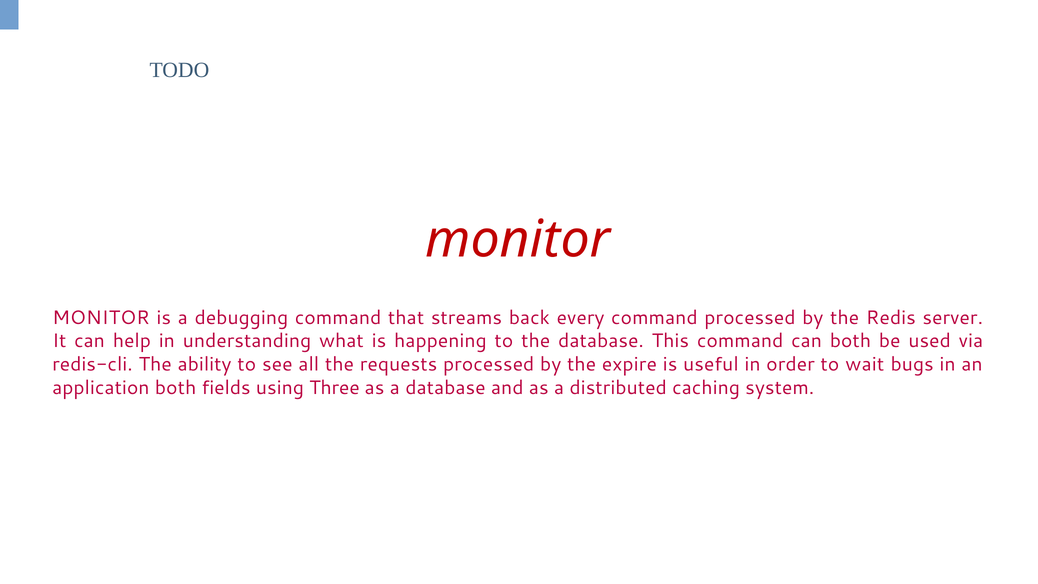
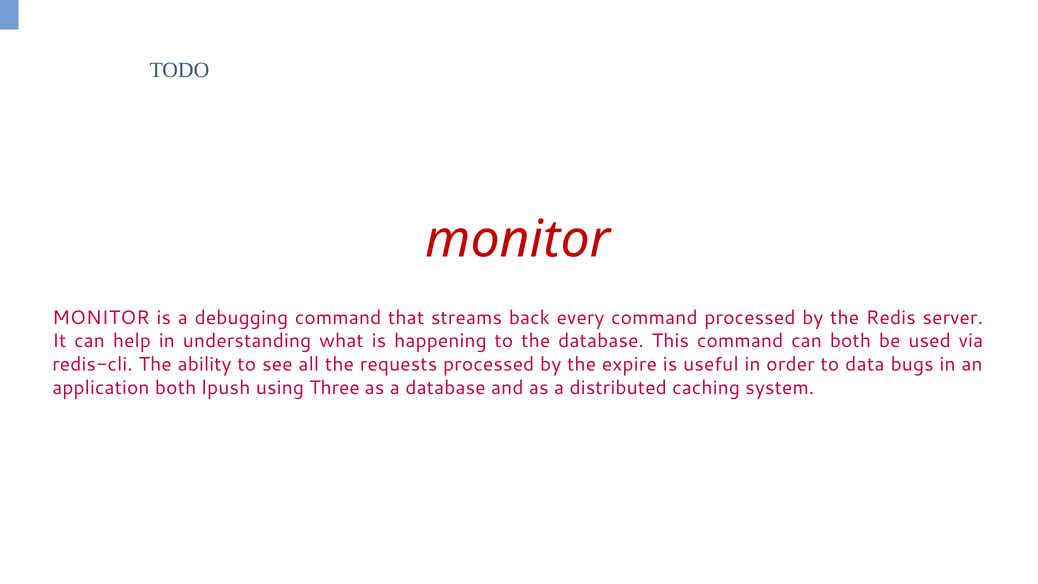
wait: wait -> data
fields: fields -> lpush
